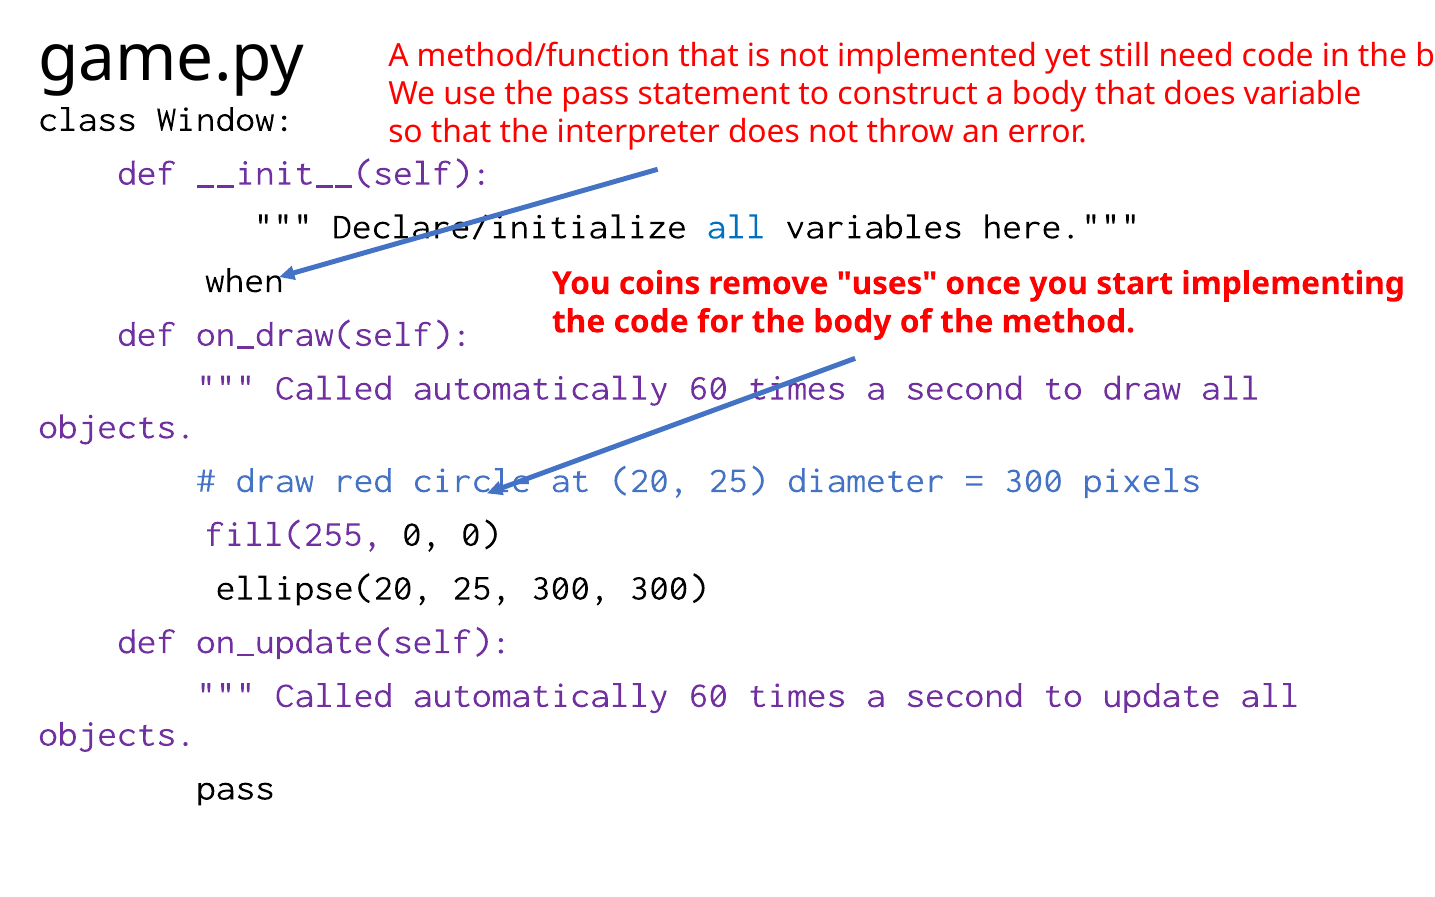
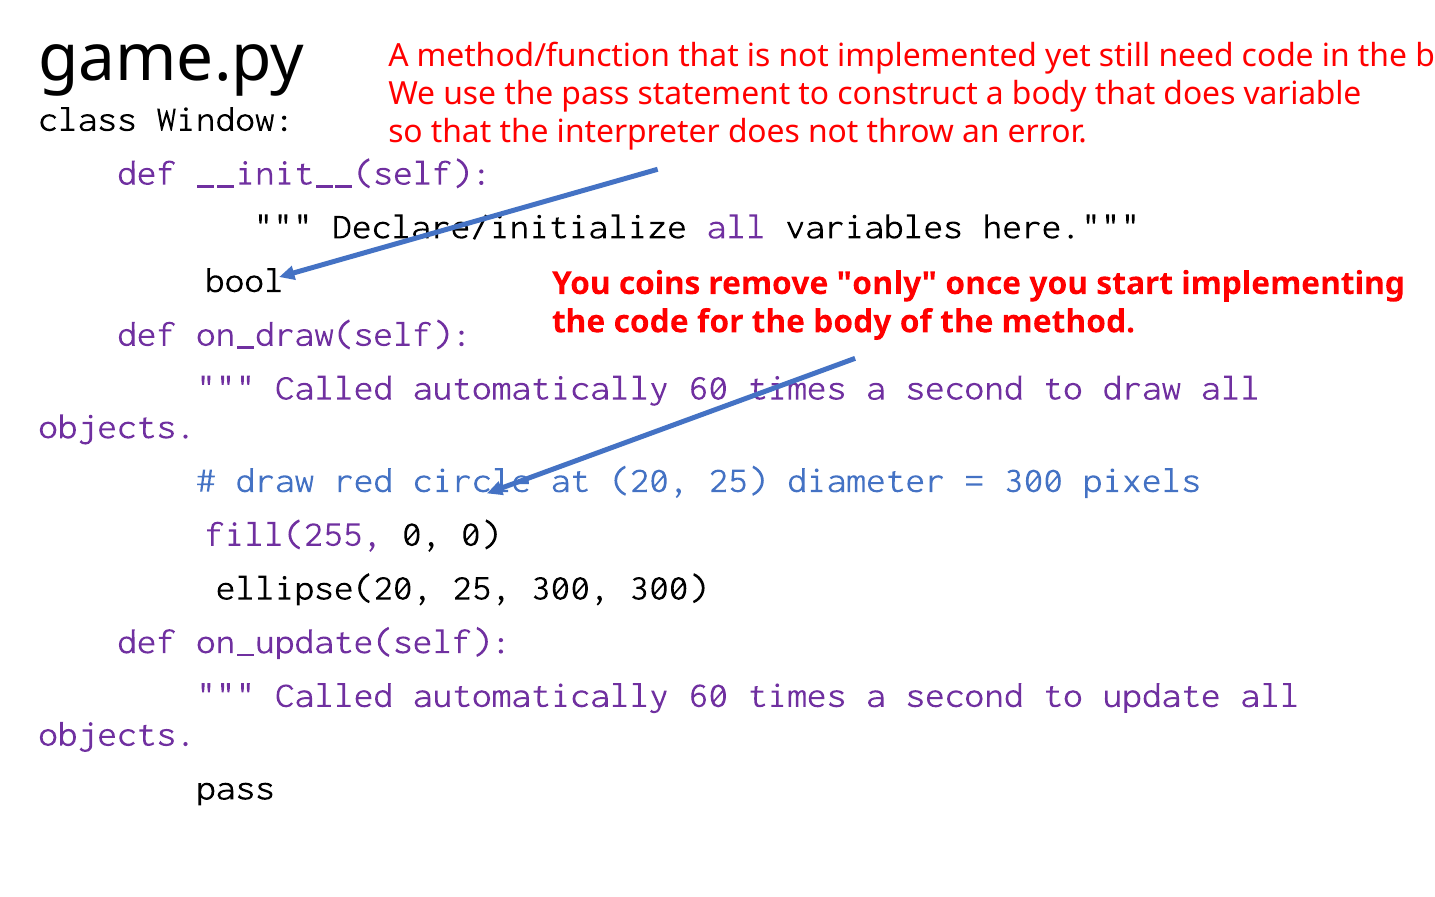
all at (736, 226) colour: blue -> purple
when: when -> bool
uses: uses -> only
